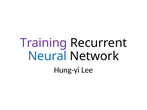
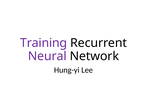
Neural colour: blue -> purple
